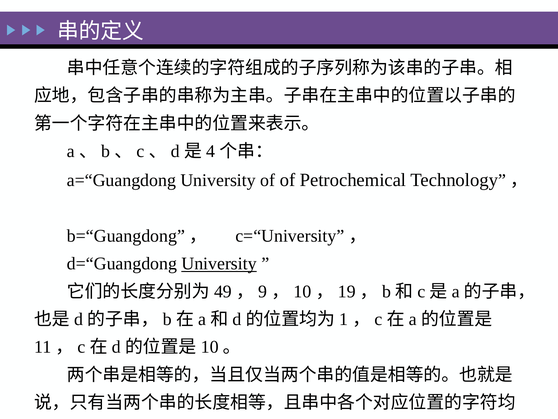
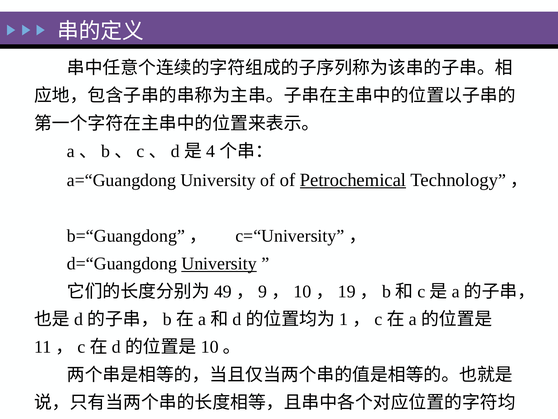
Petrochemical underline: none -> present
